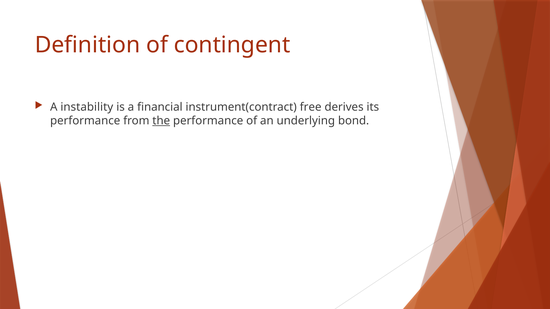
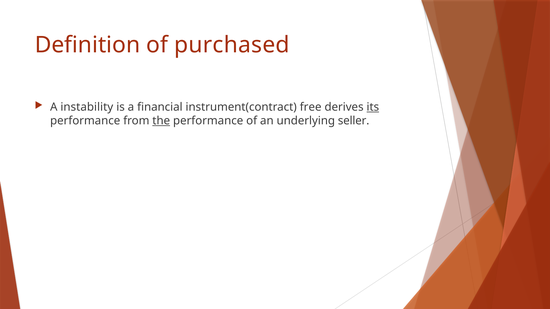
contingent: contingent -> purchased
its underline: none -> present
bond: bond -> seller
